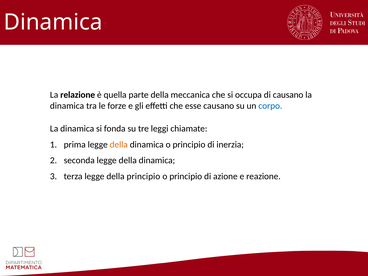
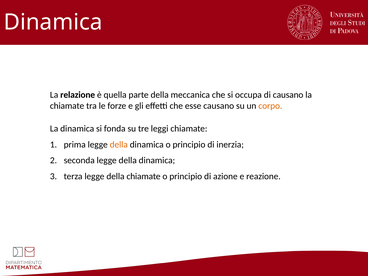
dinamica at (67, 106): dinamica -> chiamate
corpo colour: blue -> orange
della principio: principio -> chiamate
